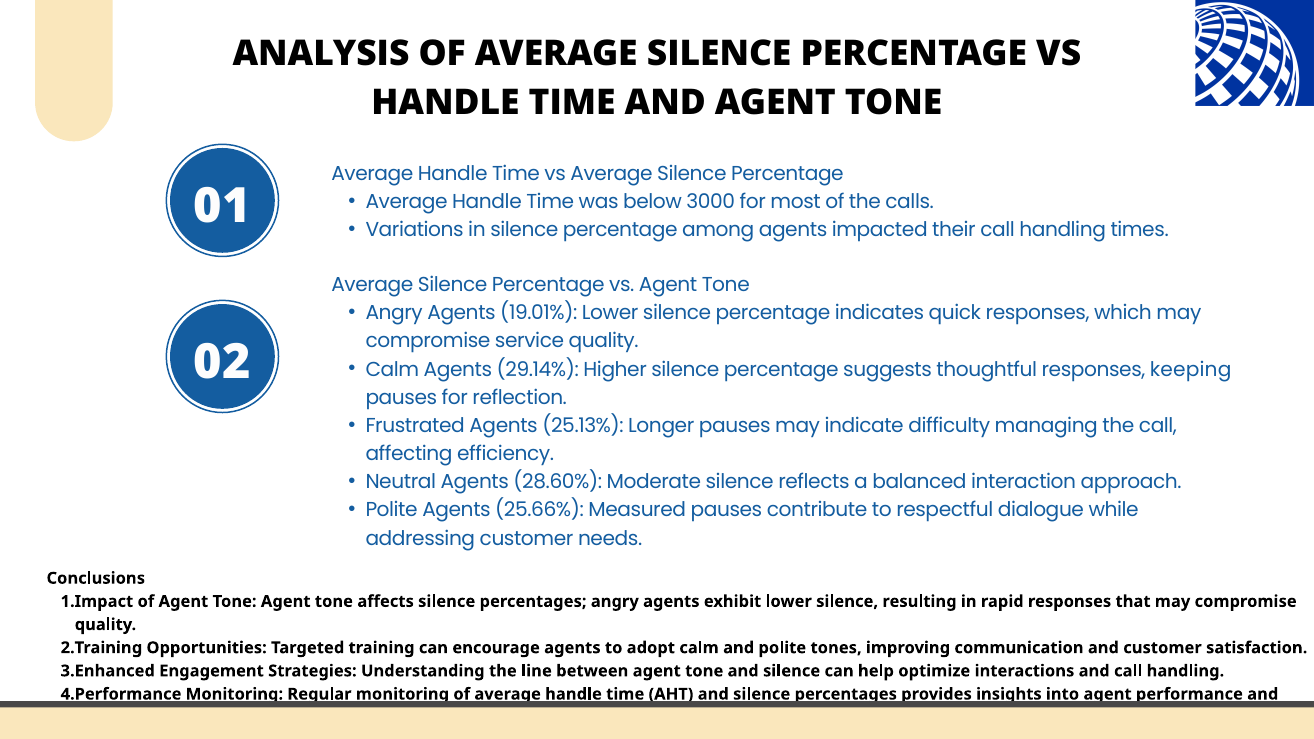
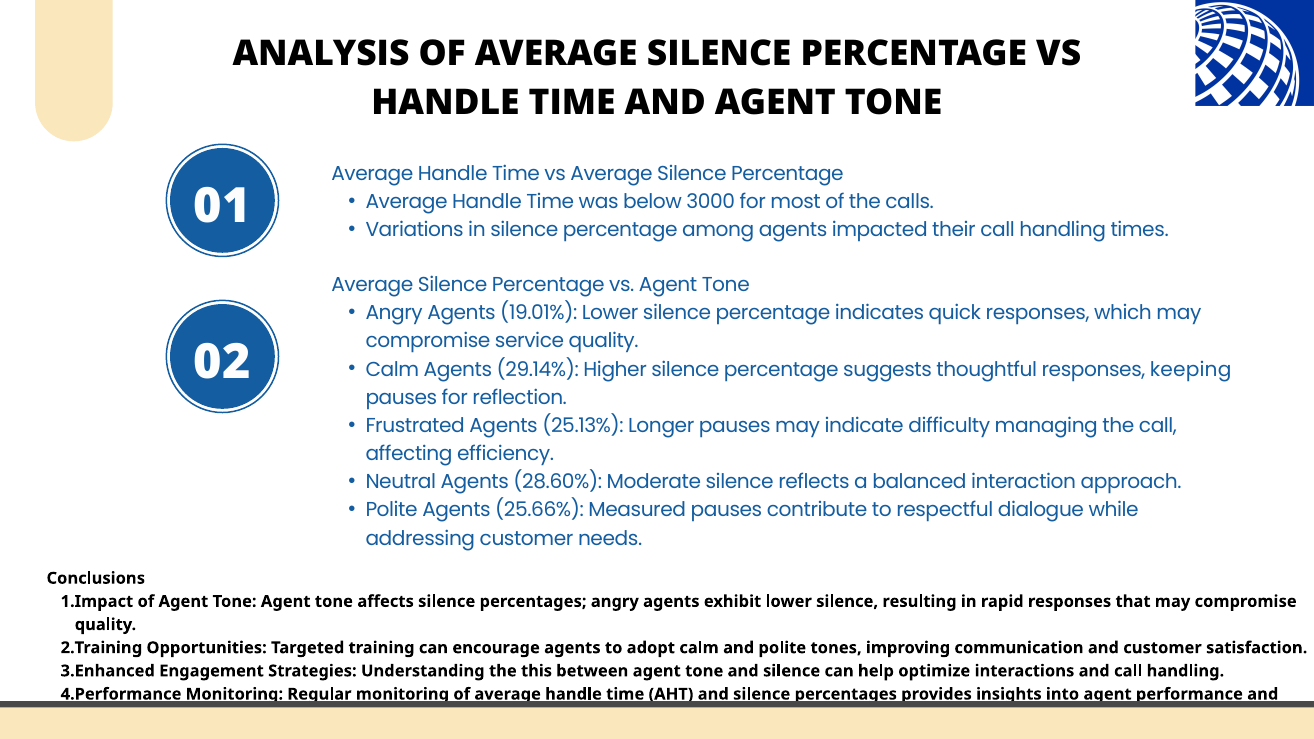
line: line -> this
